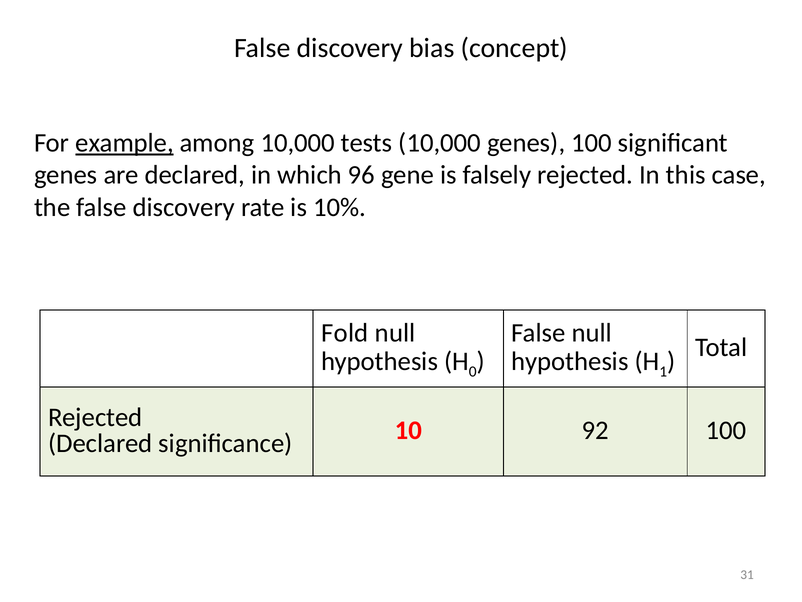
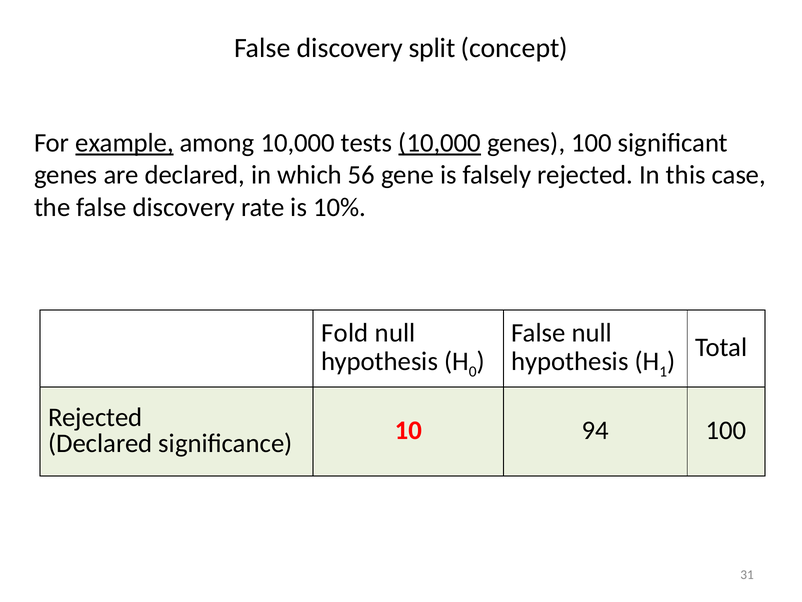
bias: bias -> split
10,000 at (440, 143) underline: none -> present
96: 96 -> 56
92: 92 -> 94
